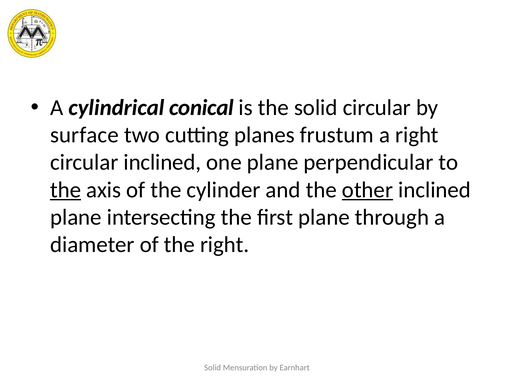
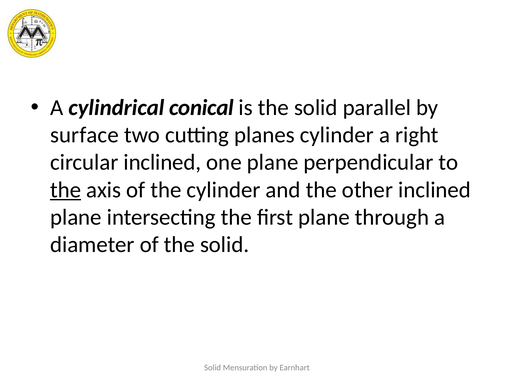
solid circular: circular -> parallel
planes frustum: frustum -> cylinder
other underline: present -> none
of the right: right -> solid
